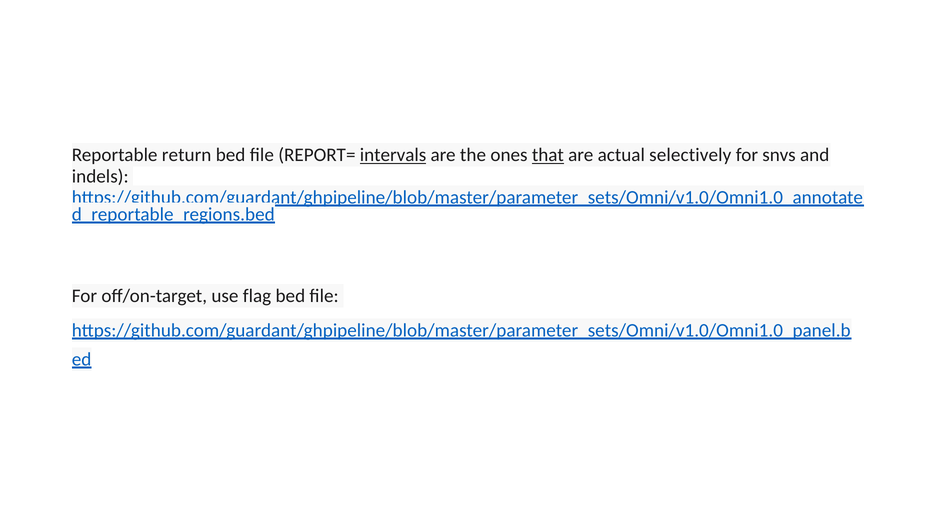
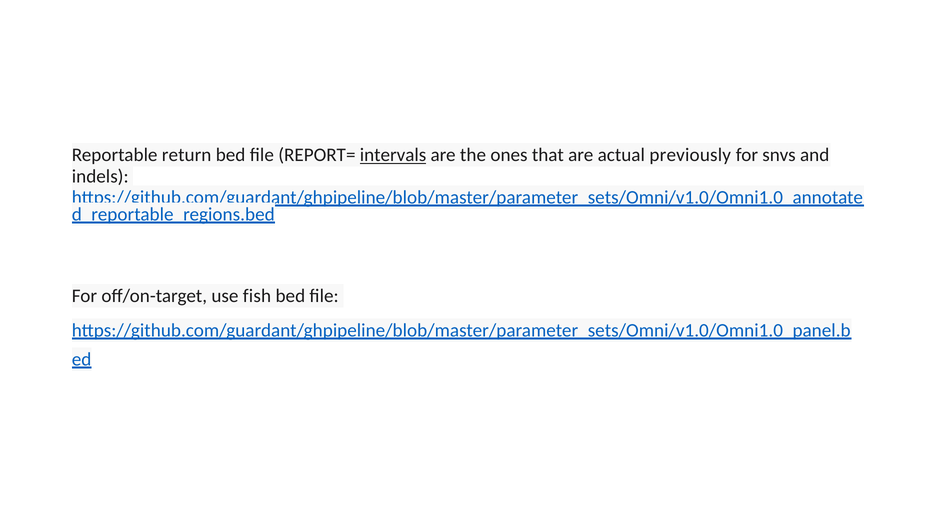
that underline: present -> none
selectively: selectively -> previously
flag: flag -> fish
